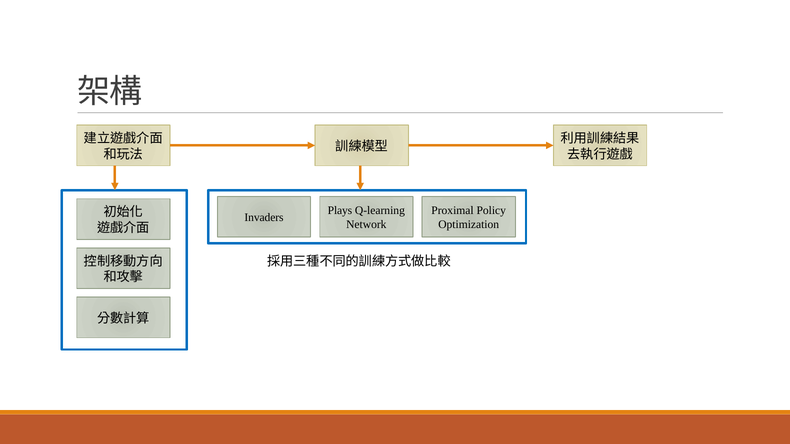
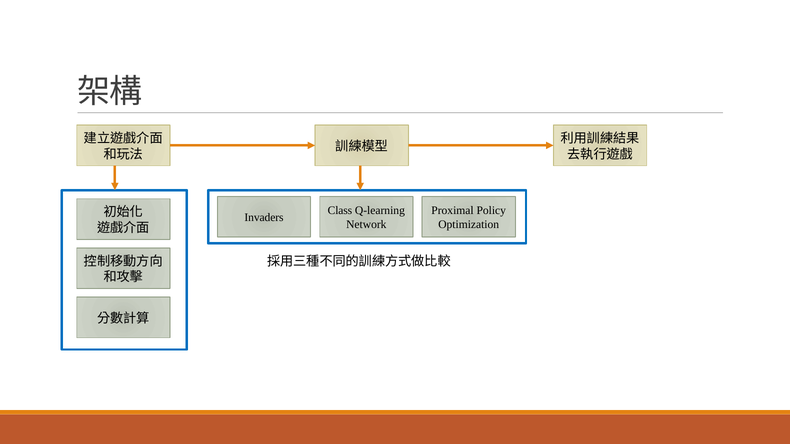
Plays: Plays -> Class
